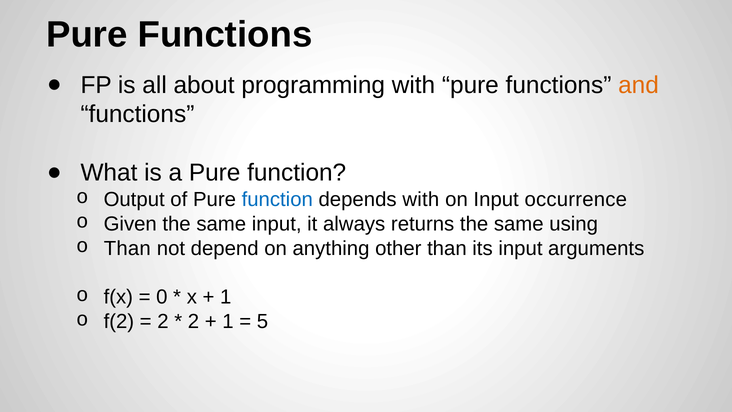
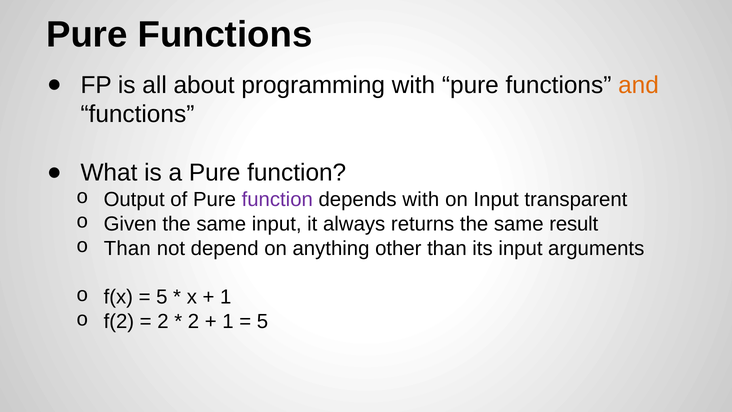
function at (277, 199) colour: blue -> purple
occurrence: occurrence -> transparent
using: using -> result
0 at (162, 297): 0 -> 5
